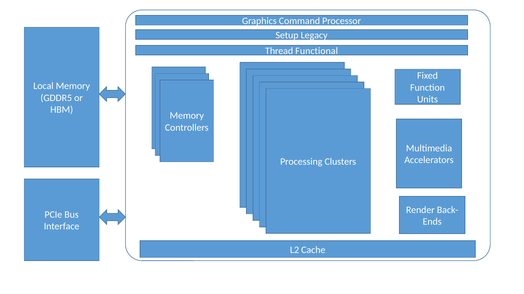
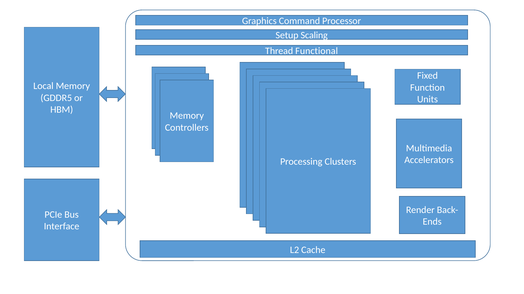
Legacy: Legacy -> Scaling
